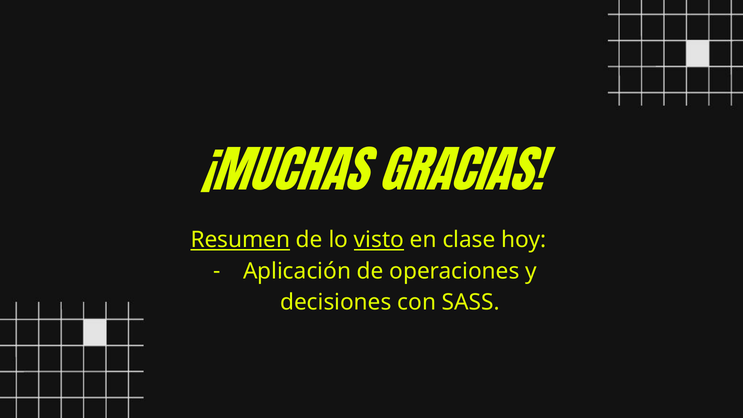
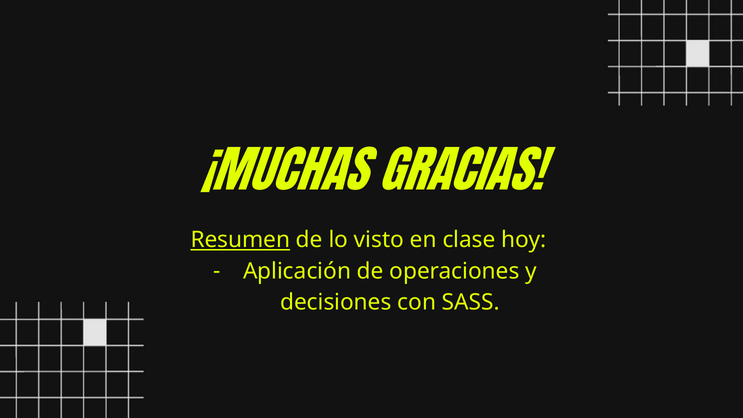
visto underline: present -> none
